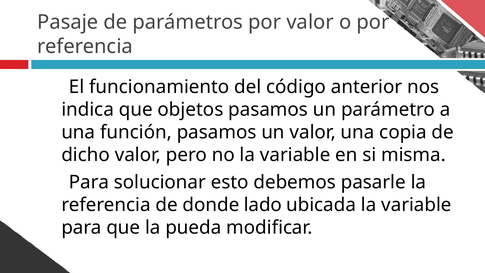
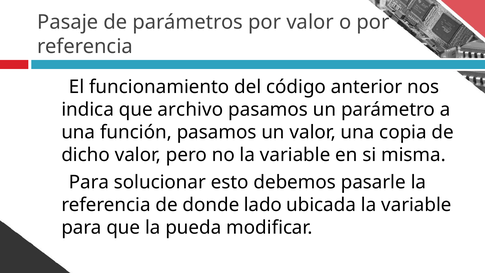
objetos: objetos -> archivo
